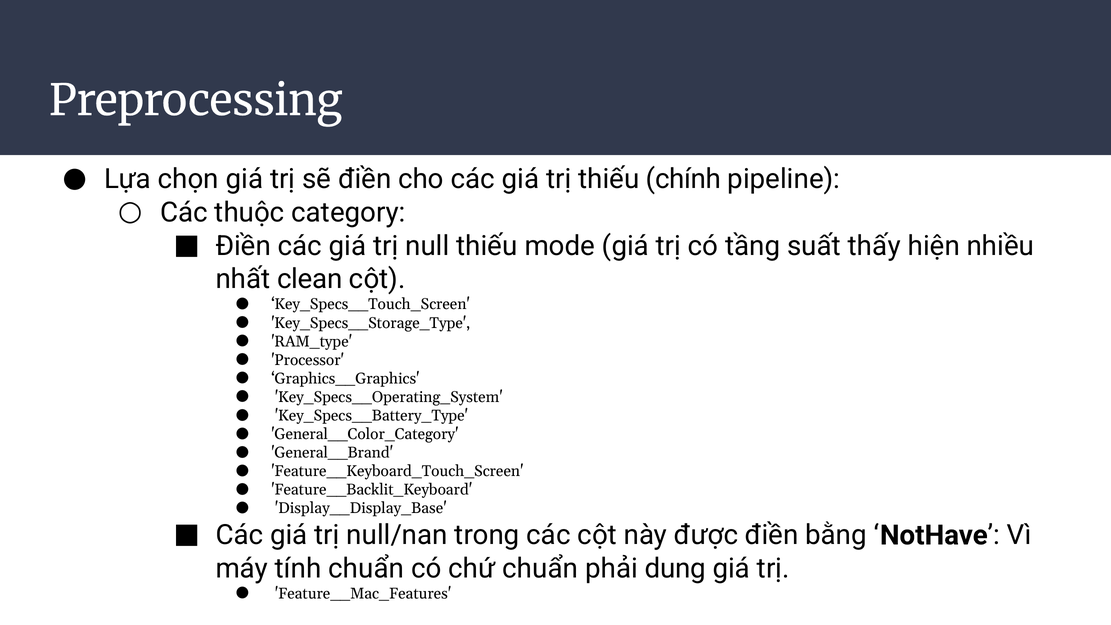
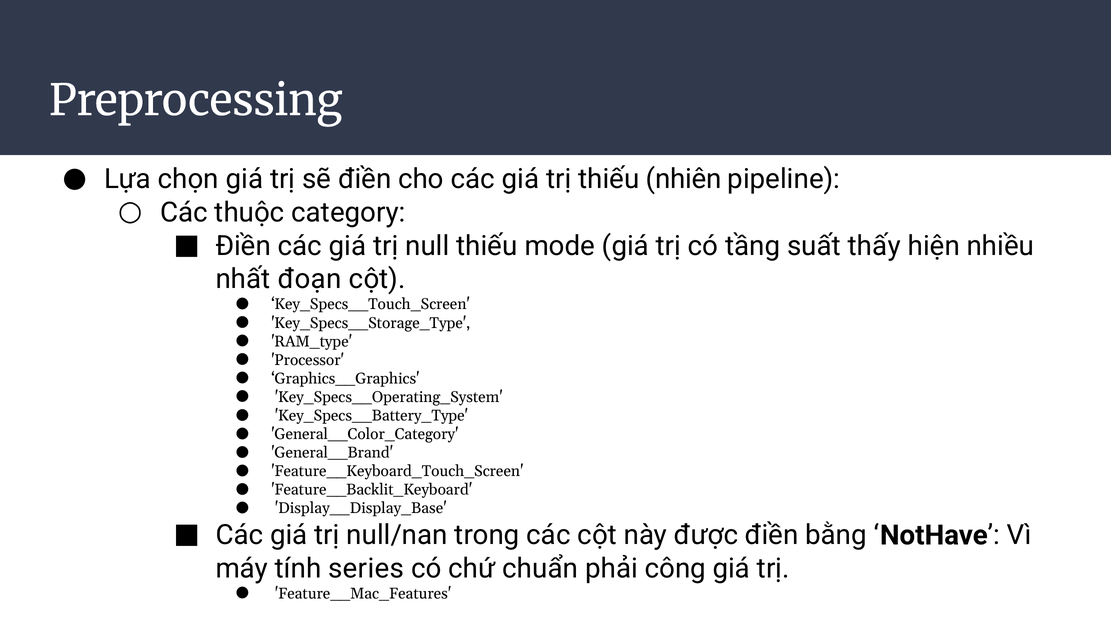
chính: chính -> nhiên
clean: clean -> đoạn
tính chuẩn: chuẩn -> series
dung: dung -> công
